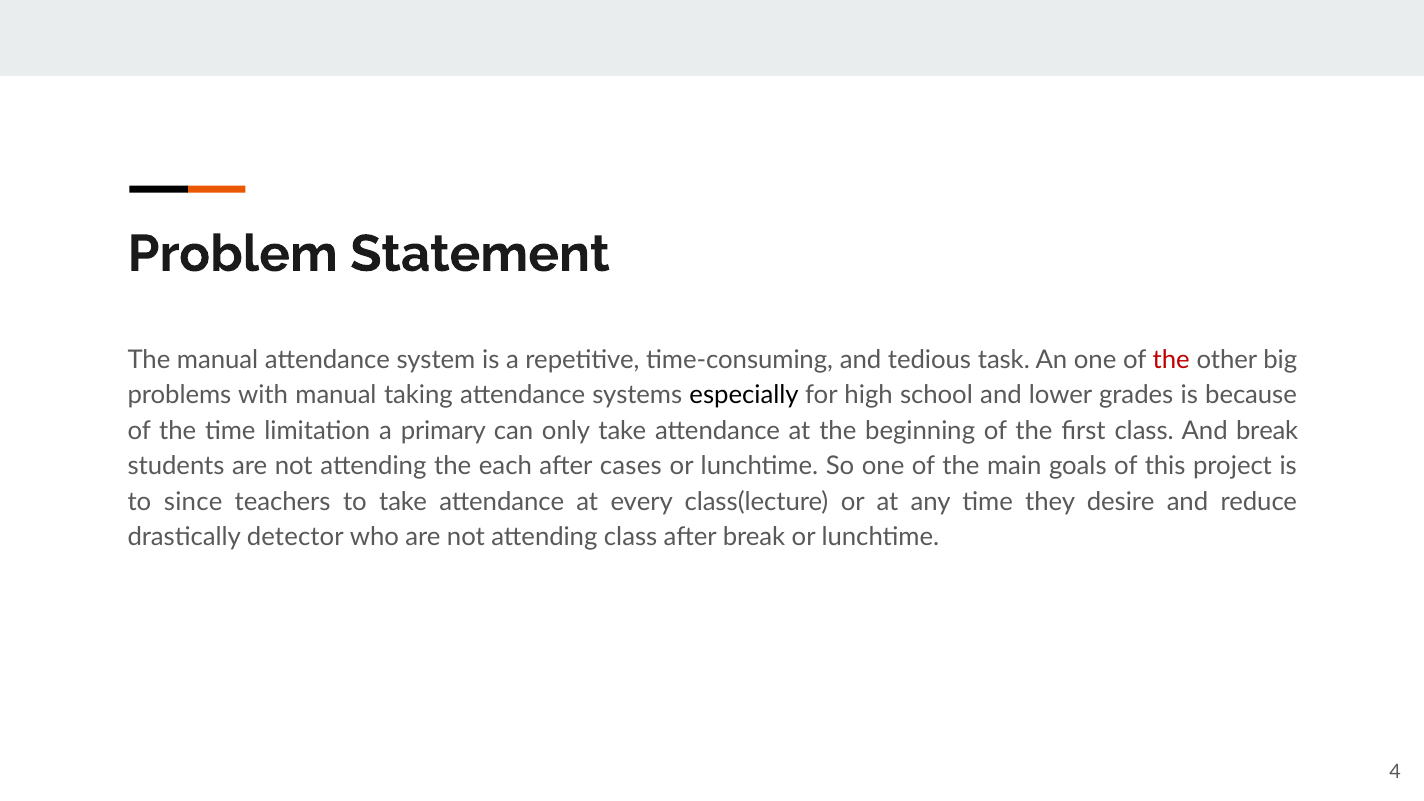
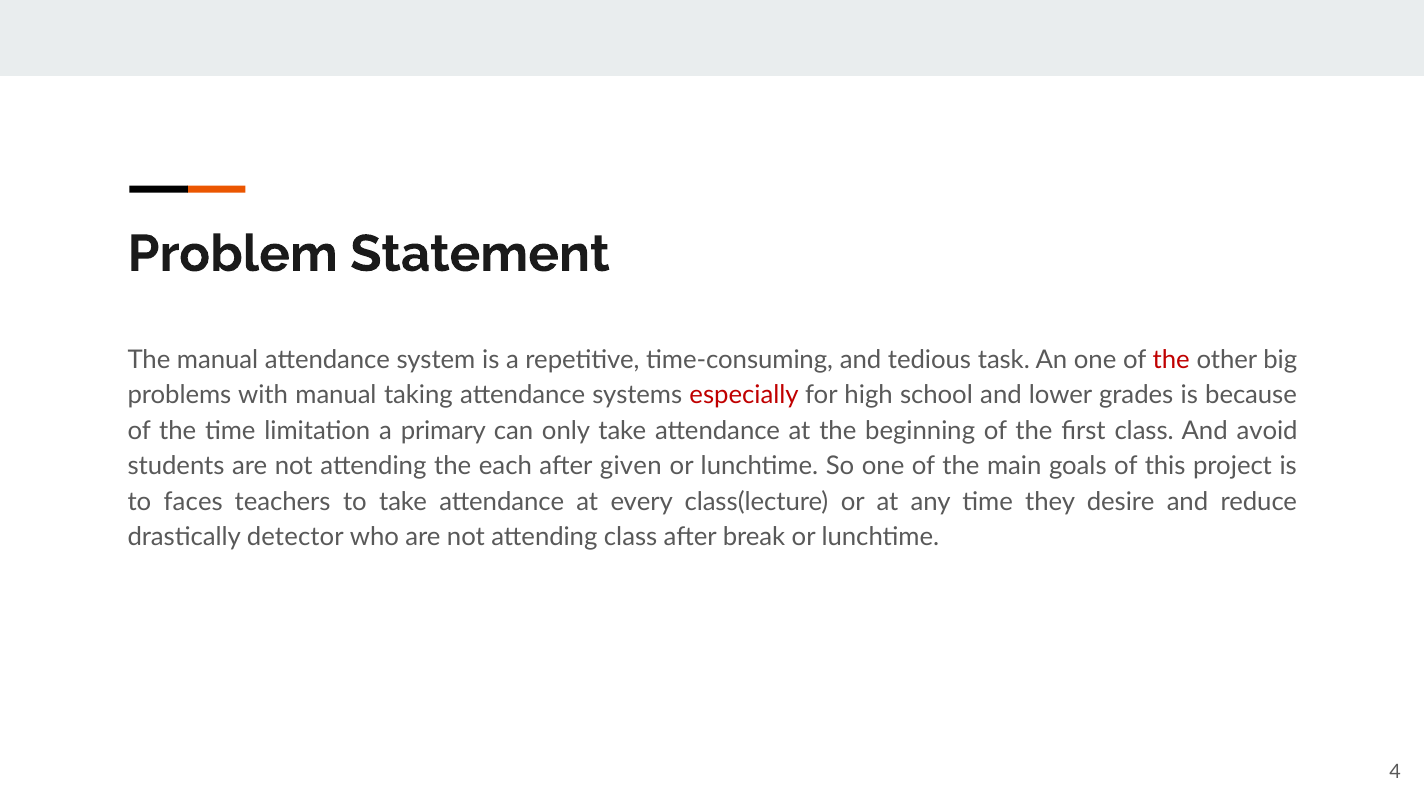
especially colour: black -> red
And break: break -> avoid
cases: cases -> given
since: since -> faces
